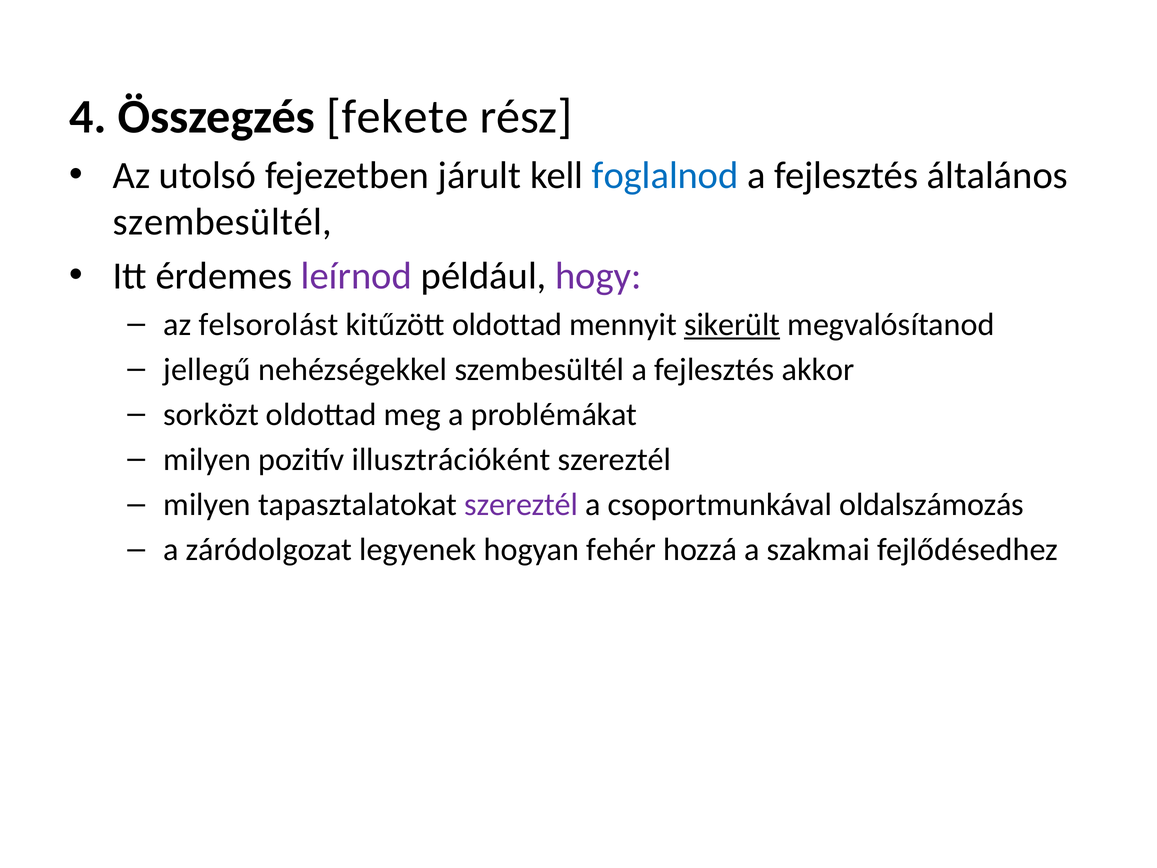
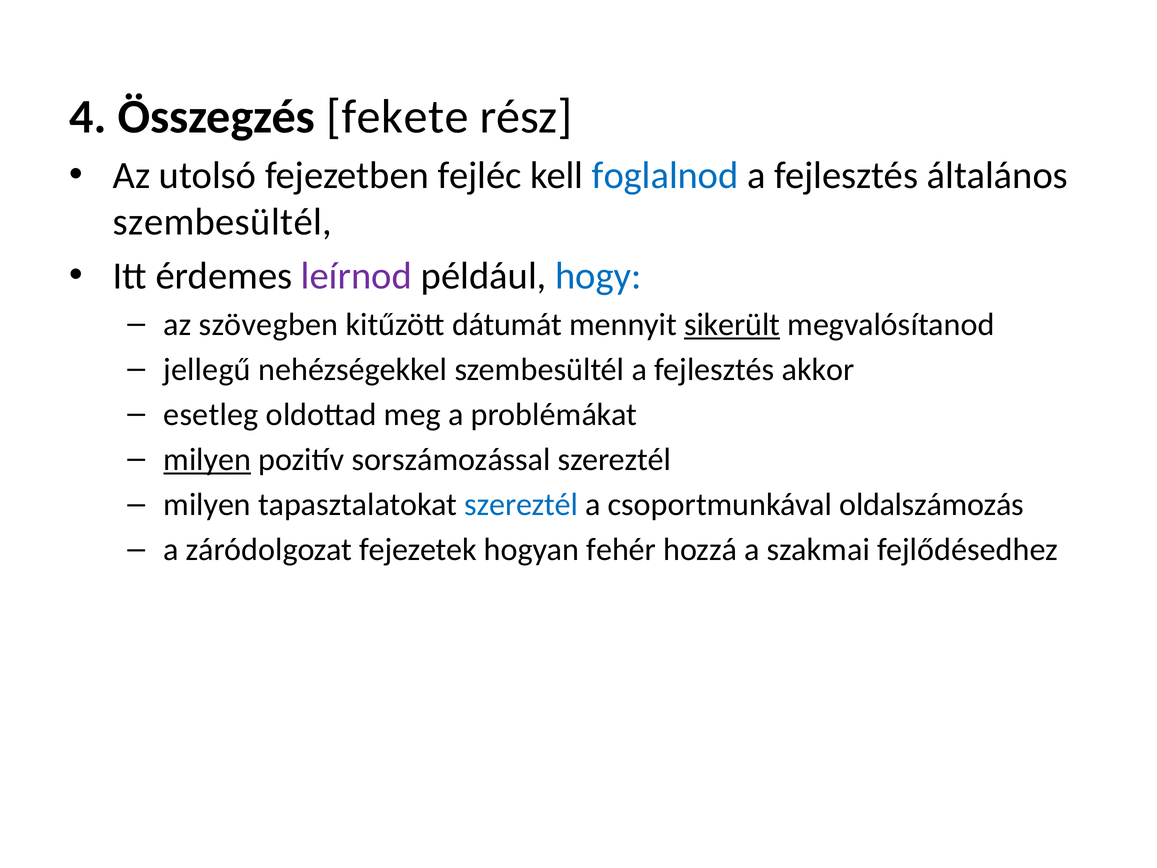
járult: járult -> fejléc
hogy colour: purple -> blue
felsorolást: felsorolást -> szövegben
kitűzött oldottad: oldottad -> dátumát
sorközt: sorközt -> esetleg
milyen at (207, 460) underline: none -> present
illusztrációként: illusztrációként -> sorszámozással
szereztél at (521, 505) colour: purple -> blue
legyenek: legyenek -> fejezetek
